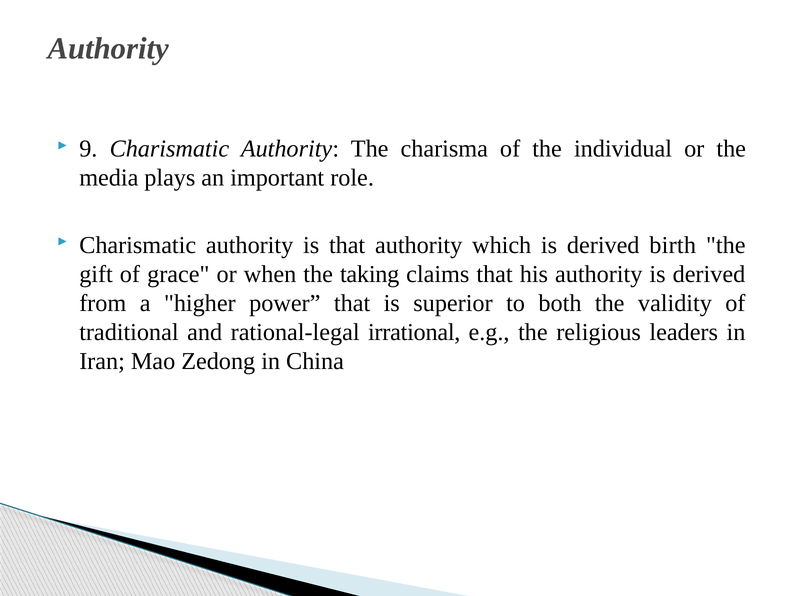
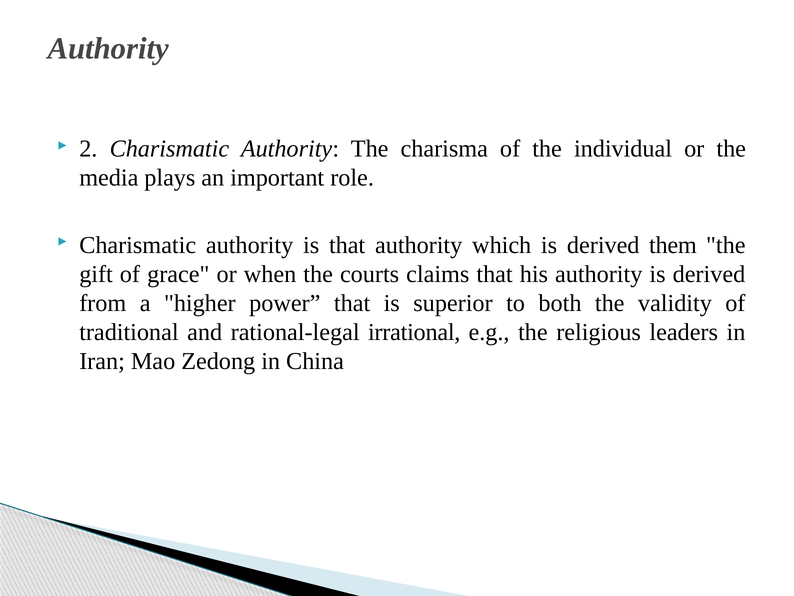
9: 9 -> 2
birth: birth -> them
taking: taking -> courts
